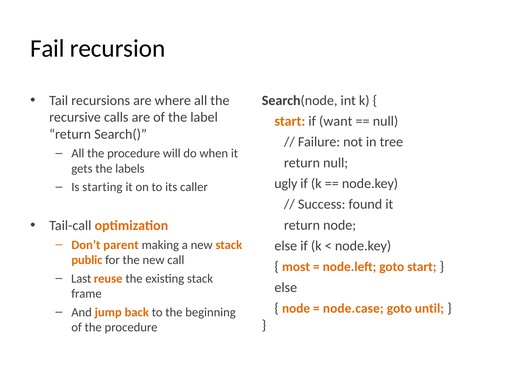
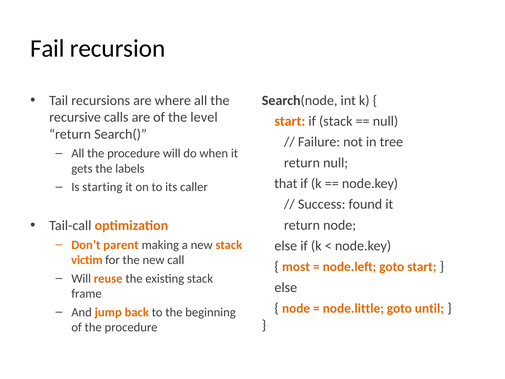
label: label -> level
if want: want -> stack
ugly: ugly -> that
public: public -> victim
Last at (81, 278): Last -> Will
node.case: node.case -> node.little
